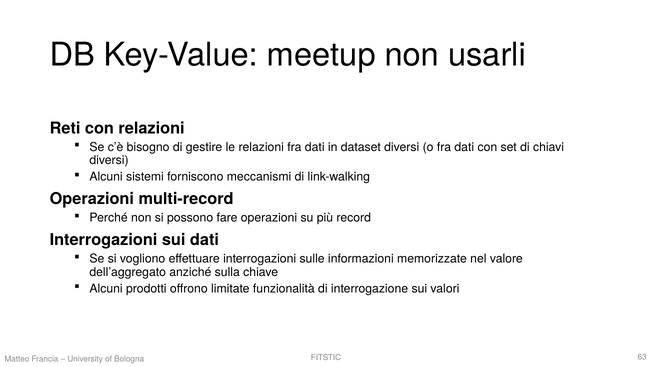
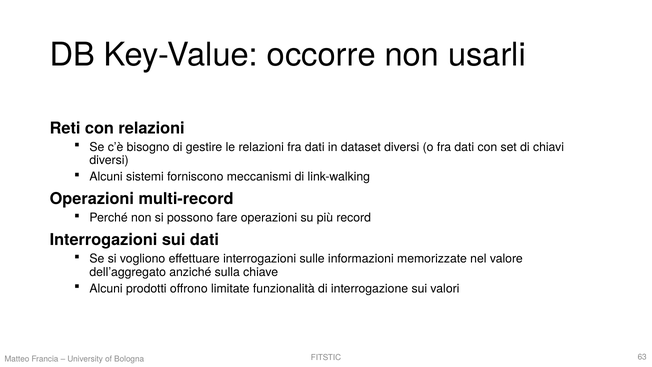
meetup: meetup -> occorre
